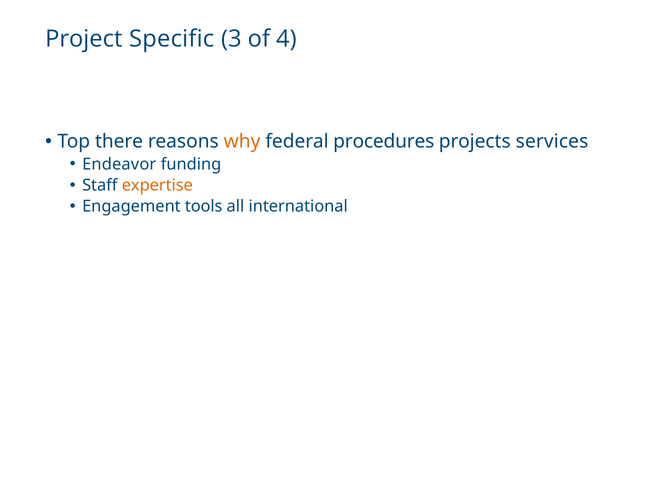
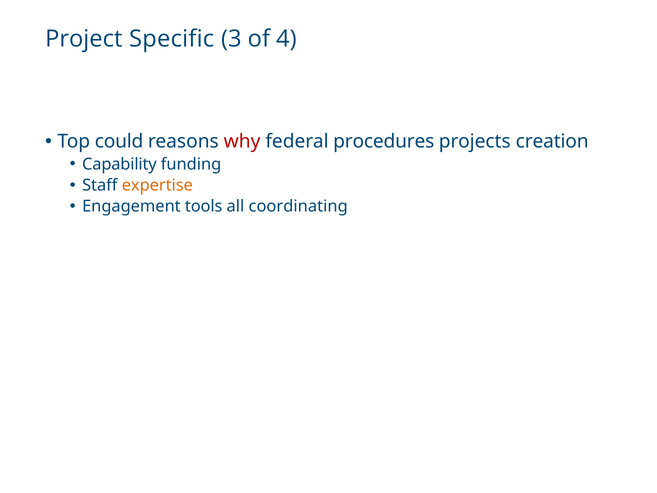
there: there -> could
why colour: orange -> red
services: services -> creation
Endeavor: Endeavor -> Capability
international: international -> coordinating
